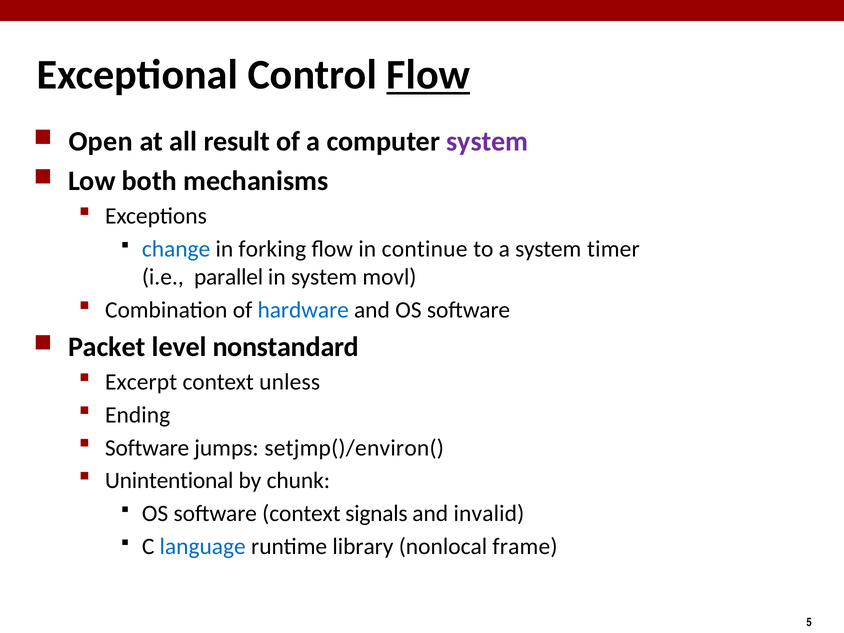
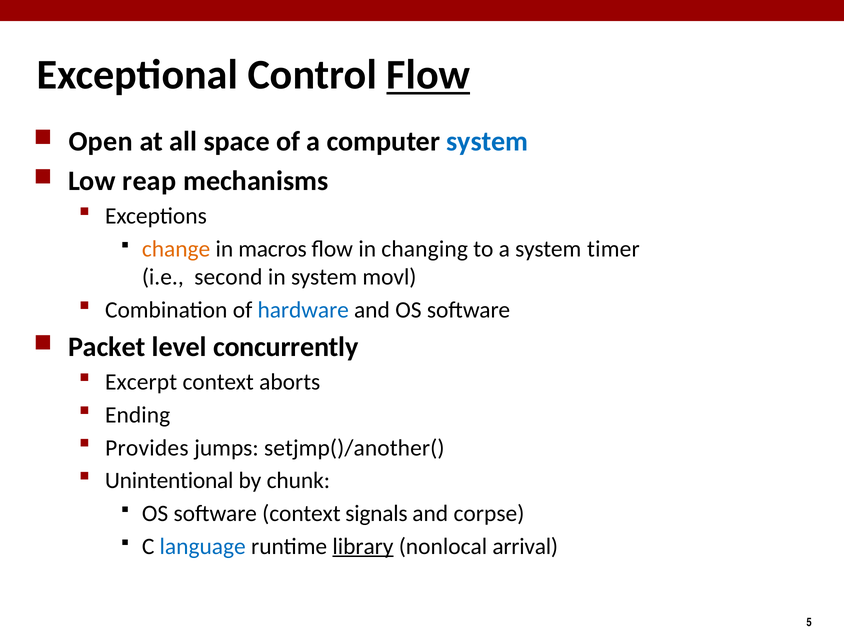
result: result -> space
system at (487, 141) colour: purple -> blue
both: both -> reap
change colour: blue -> orange
forking: forking -> macros
continue: continue -> changing
parallel: parallel -> second
nonstandard: nonstandard -> concurrently
unless: unless -> aborts
Software at (147, 448): Software -> Provides
setjmp()/environ(: setjmp()/environ( -> setjmp()/another(
invalid: invalid -> corpse
library underline: none -> present
frame: frame -> arrival
